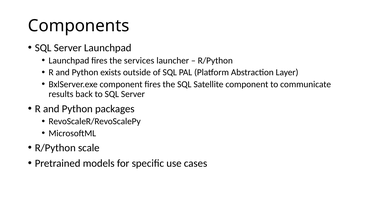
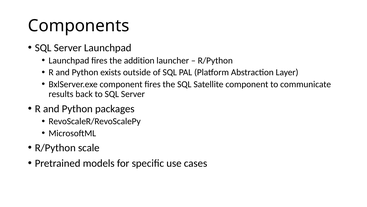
services: services -> addition
